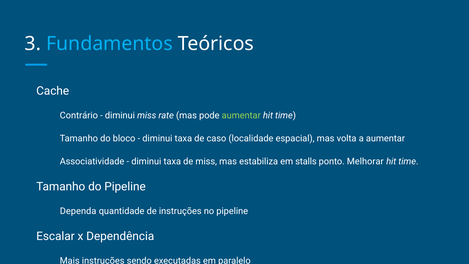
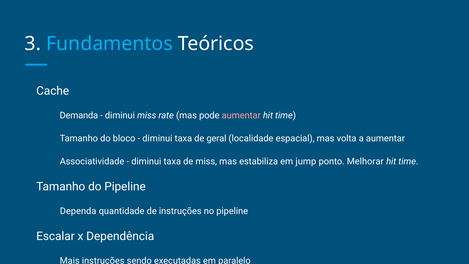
Contrário: Contrário -> Demanda
aumentar at (241, 115) colour: light green -> pink
caso: caso -> geral
stalls: stalls -> jump
